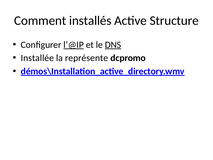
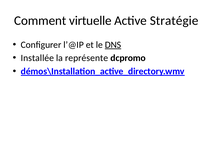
installés: installés -> virtuelle
Structure: Structure -> Stratégie
l’@IP underline: present -> none
